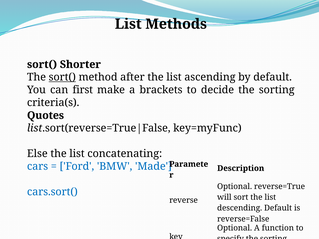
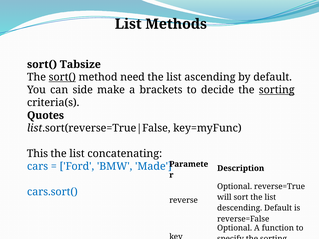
Shorter: Shorter -> Tabsize
after: after -> need
first: first -> side
sorting at (277, 90) underline: none -> present
Else: Else -> This
